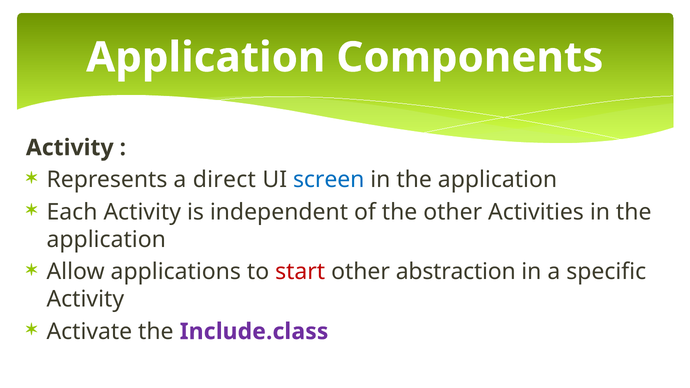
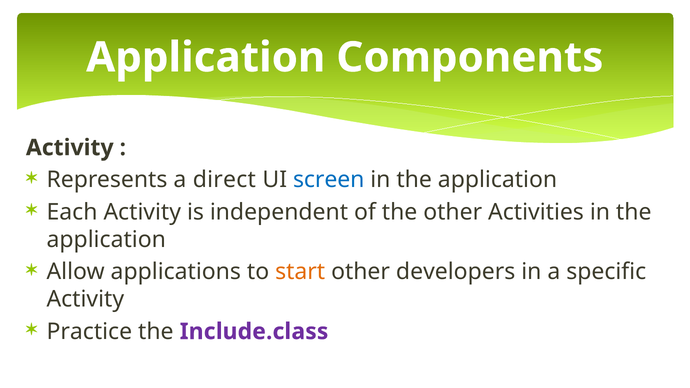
start colour: red -> orange
abstraction: abstraction -> developers
Activate: Activate -> Practice
